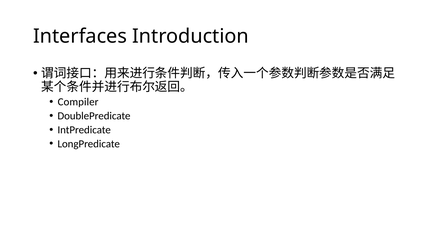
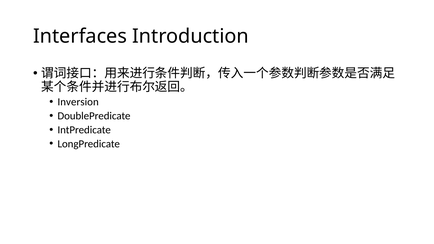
Compiler: Compiler -> Inversion
